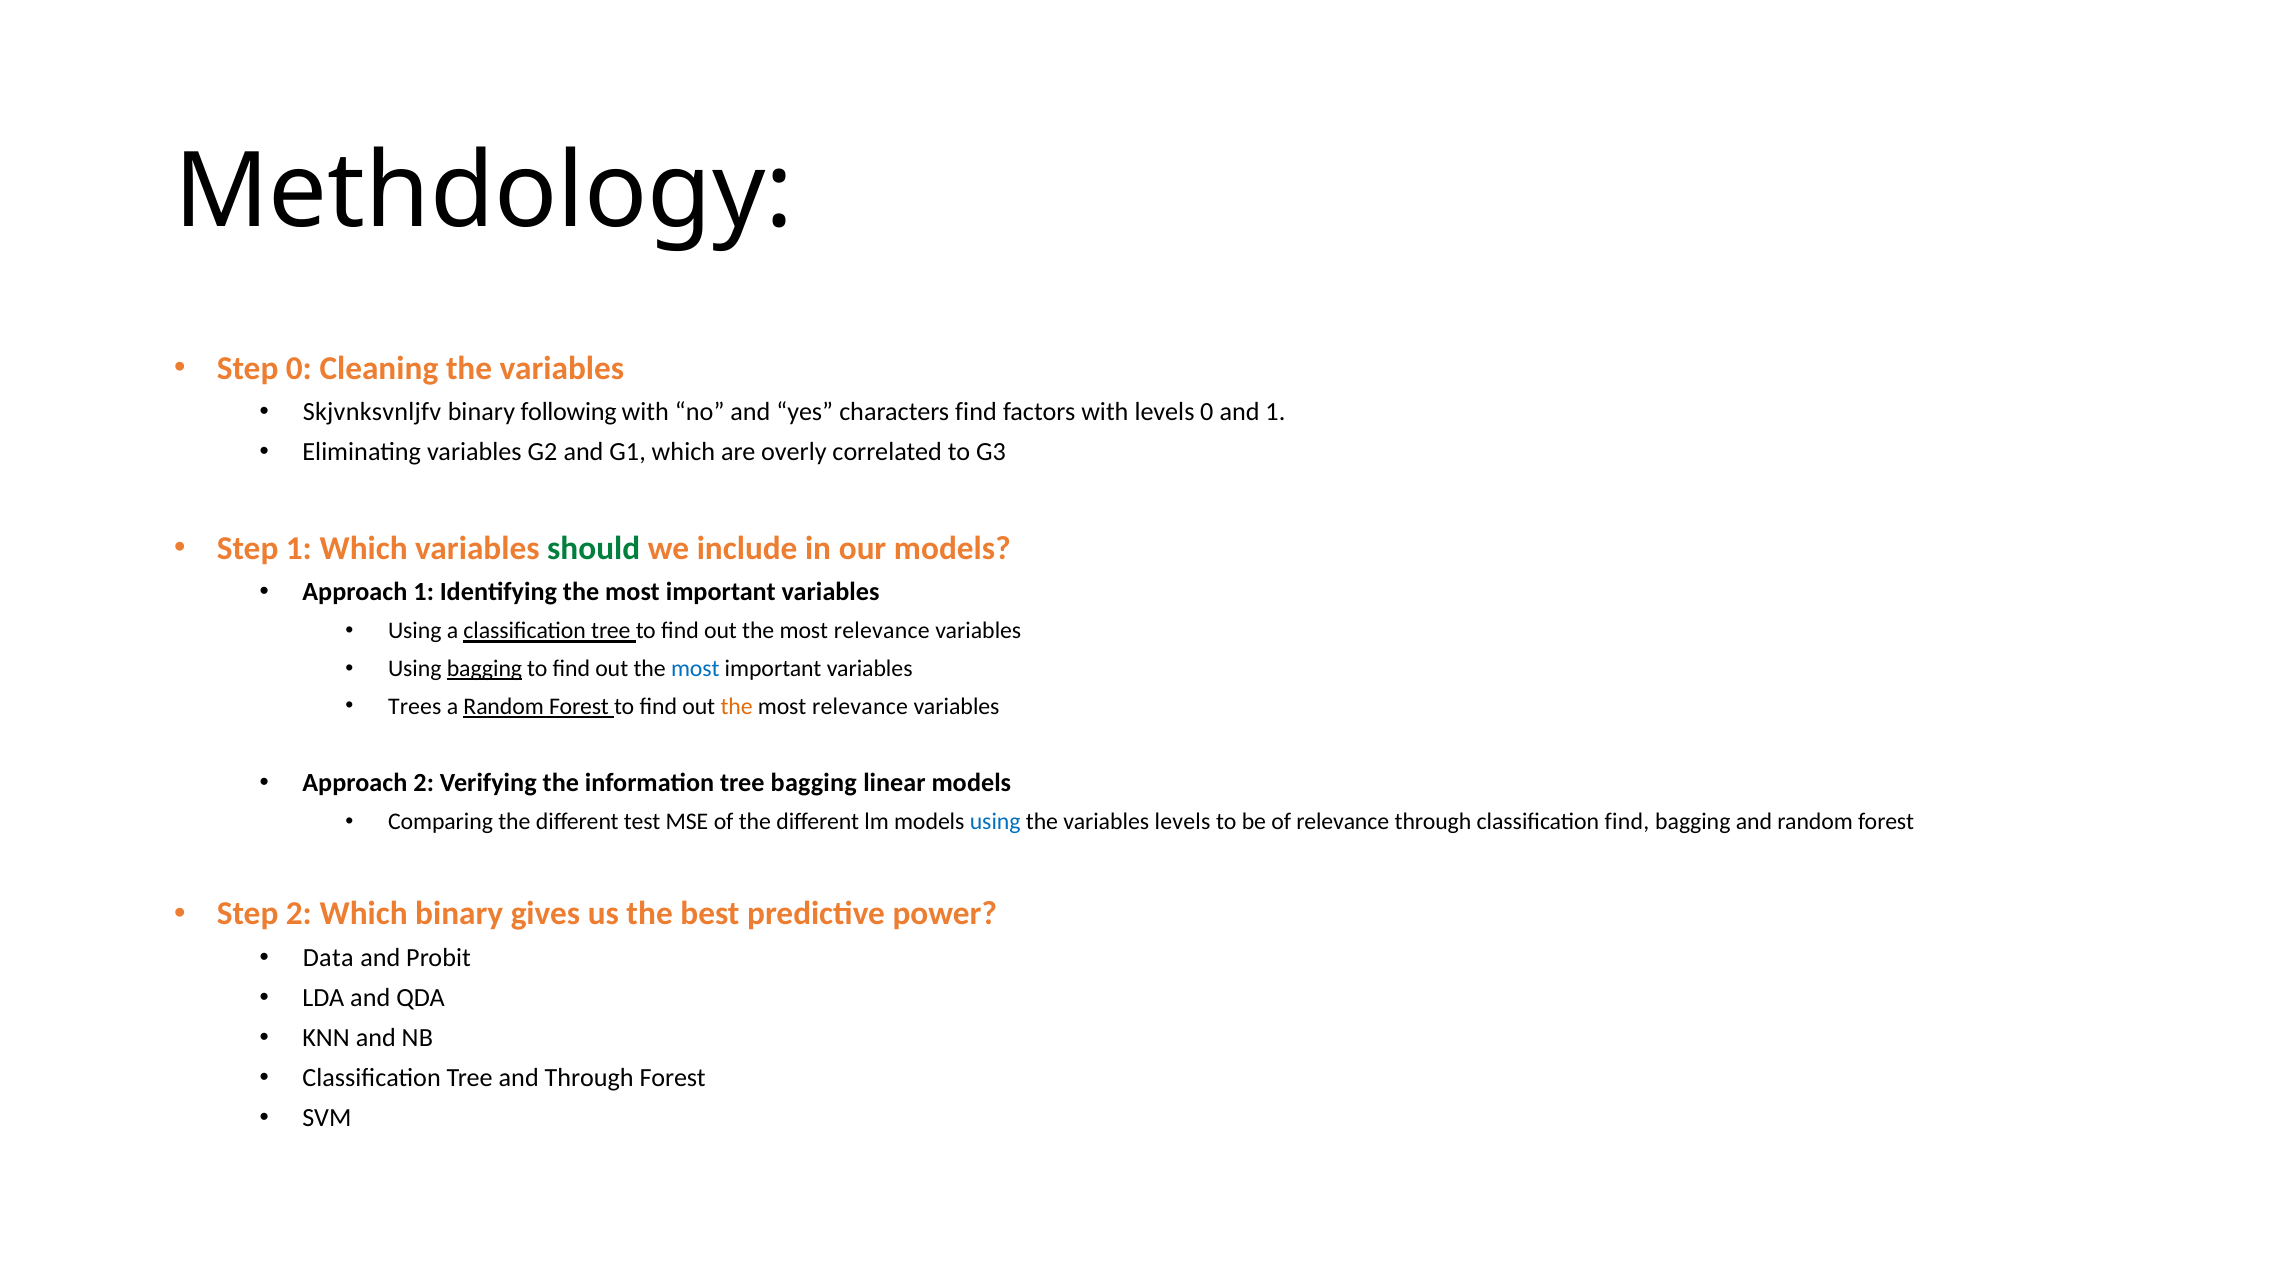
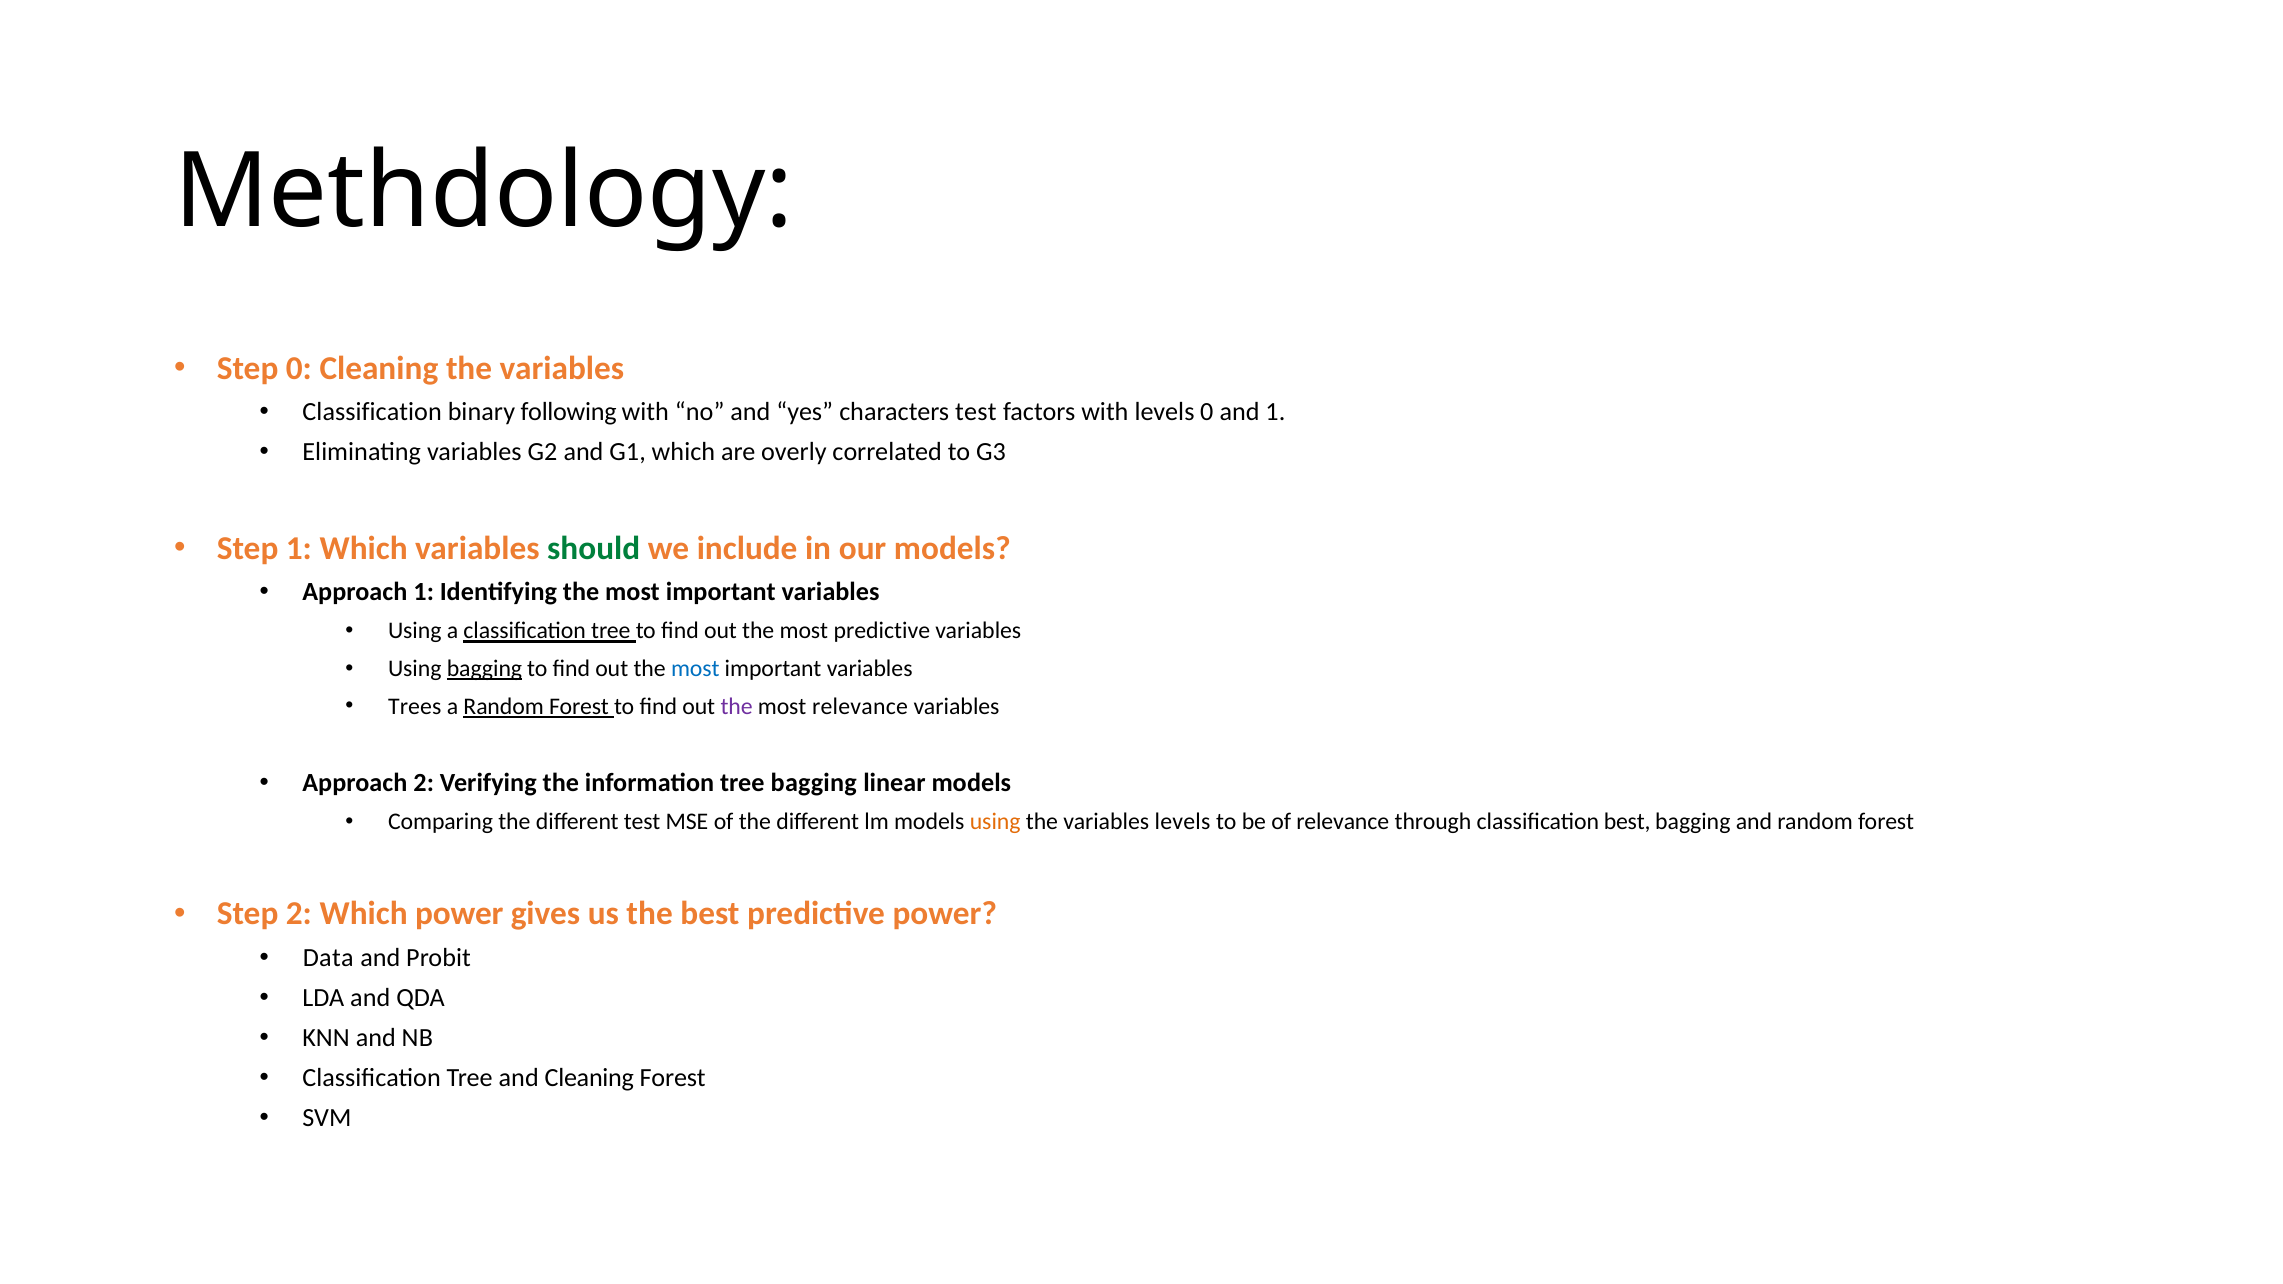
Skjvnksvnljfv at (372, 412): Skjvnksvnljfv -> Classification
characters find: find -> test
relevance at (882, 631): relevance -> predictive
the at (737, 706) colour: orange -> purple
using at (995, 822) colour: blue -> orange
classification find: find -> best
Which binary: binary -> power
and Through: Through -> Cleaning
